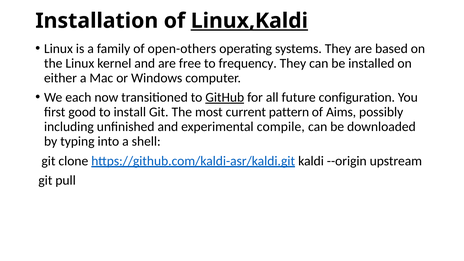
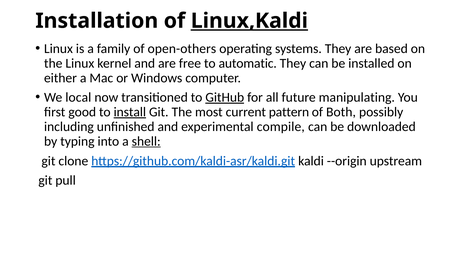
frequency: frequency -> automatic
each: each -> local
configuration: configuration -> manipulating
install underline: none -> present
Aims: Aims -> Both
shell underline: none -> present
